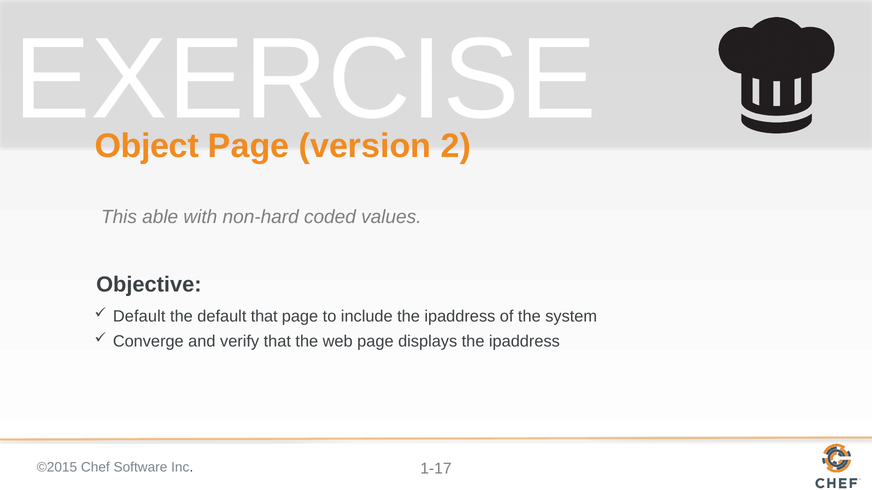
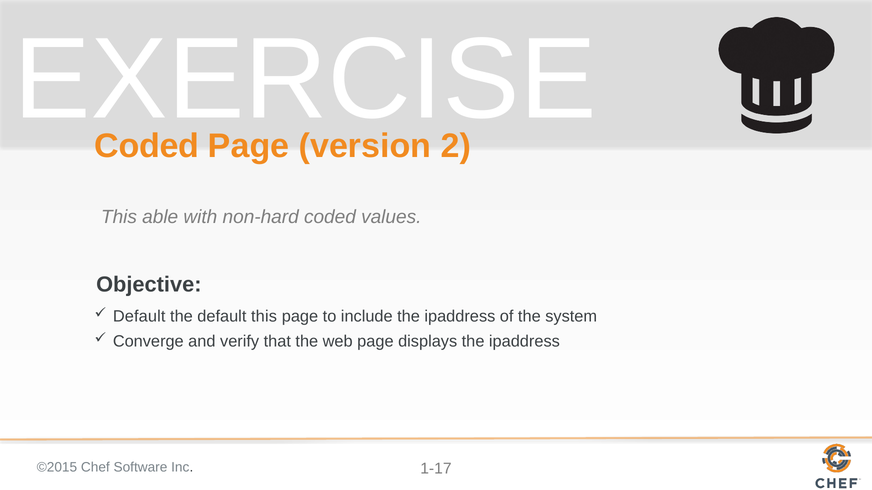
Object at (147, 146): Object -> Coded
default that: that -> this
